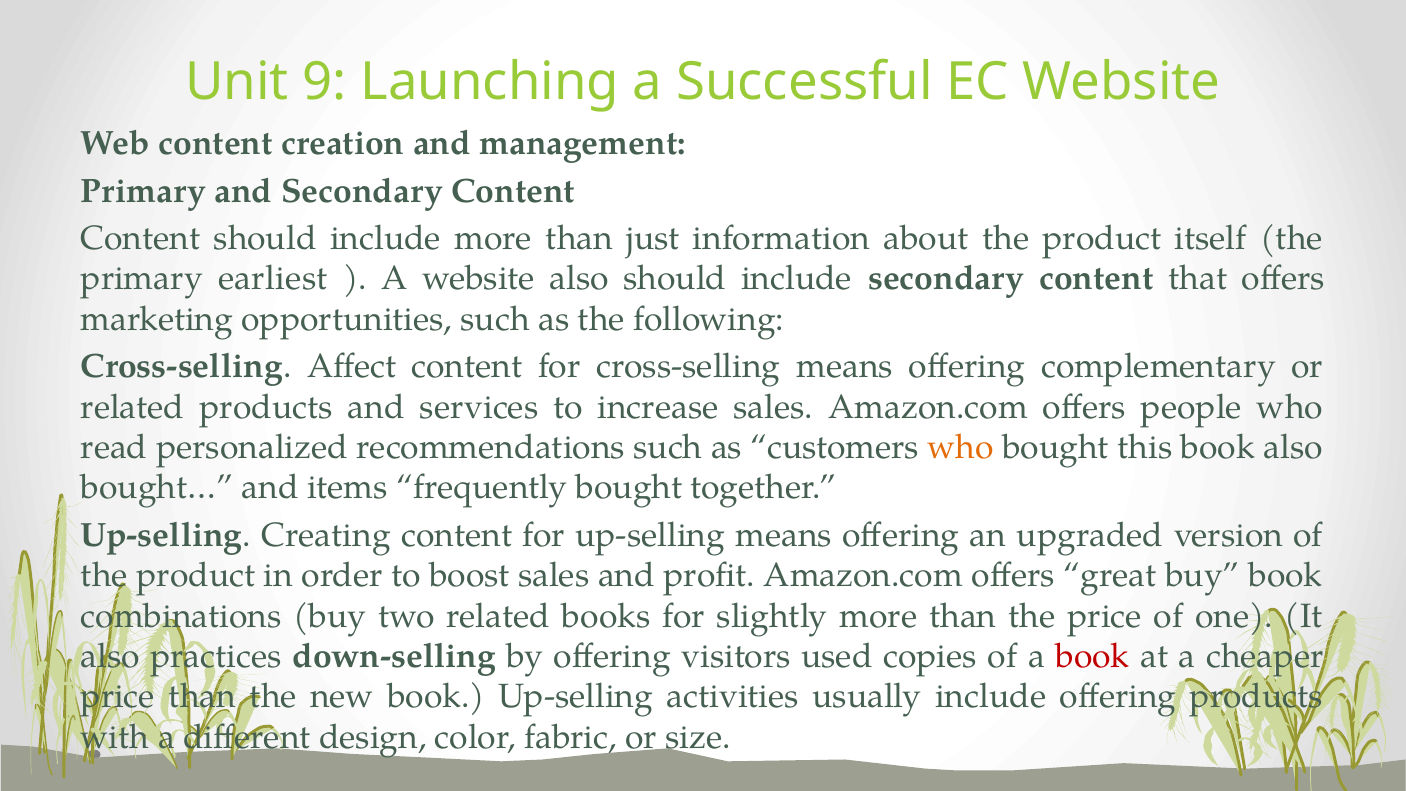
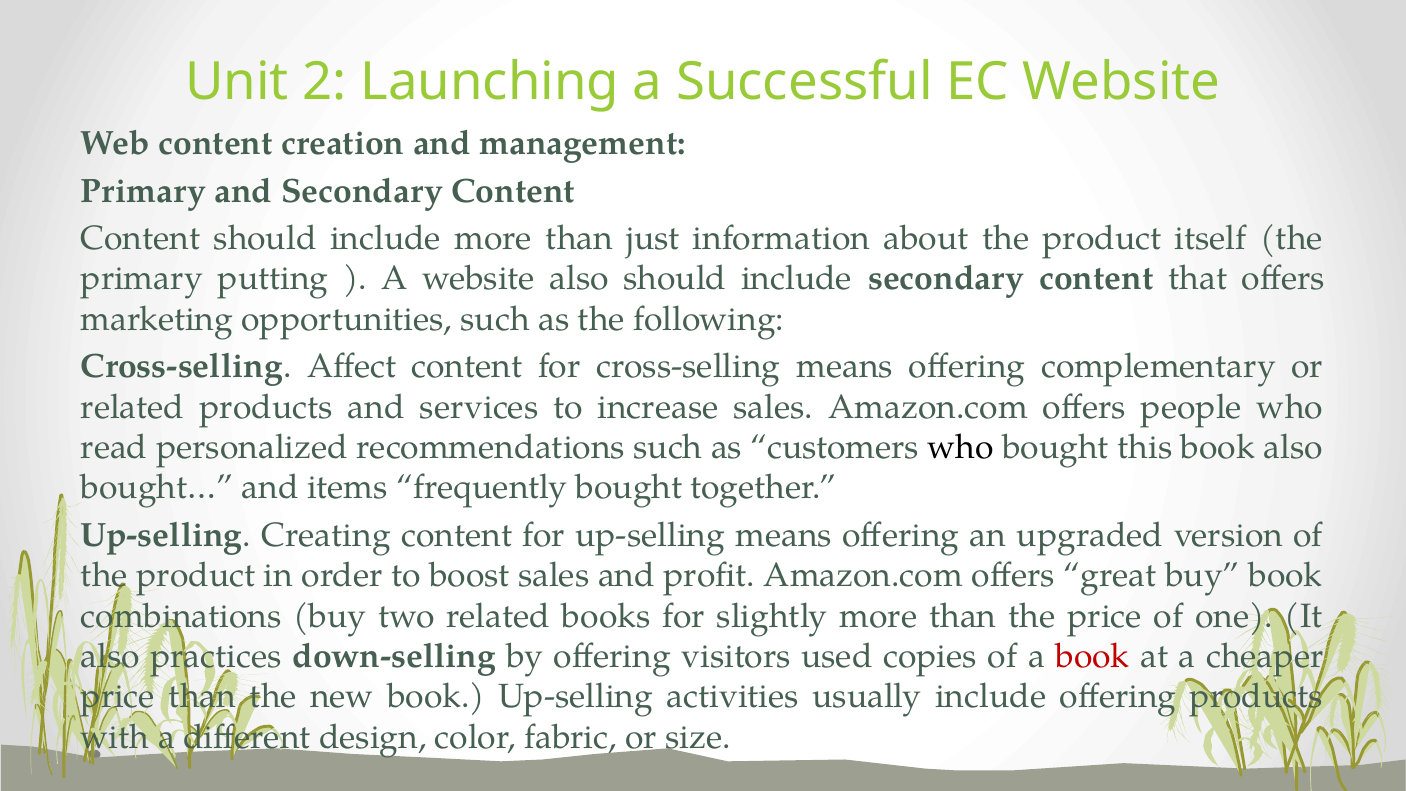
9: 9 -> 2
earliest: earliest -> putting
who at (961, 447) colour: orange -> black
